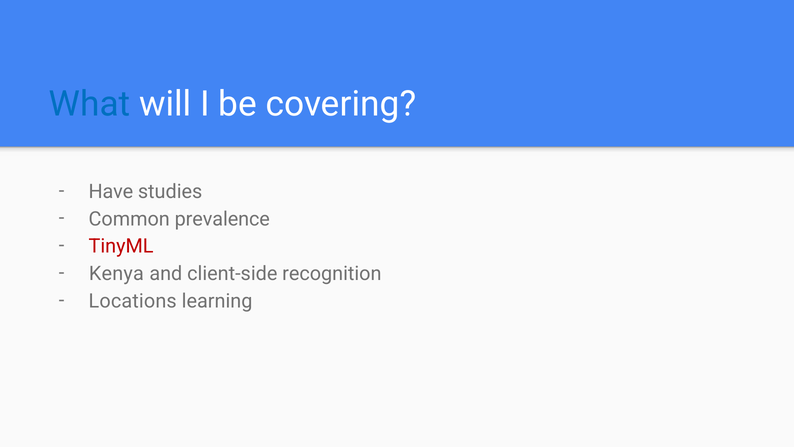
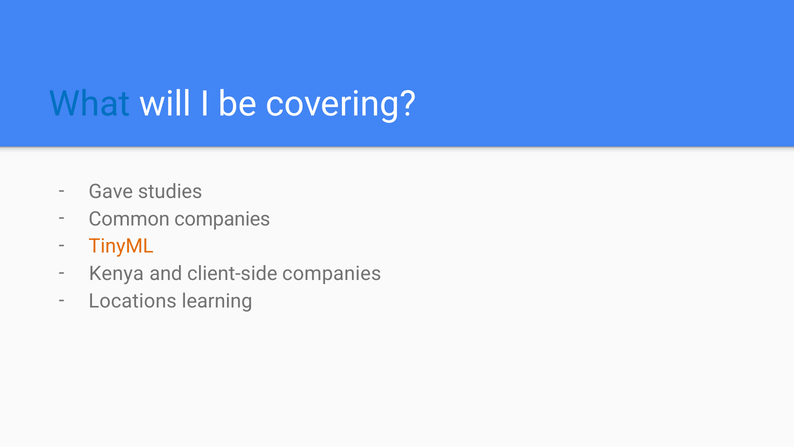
Have: Have -> Gave
Common prevalence: prevalence -> companies
TinyML colour: red -> orange
client-side recognition: recognition -> companies
